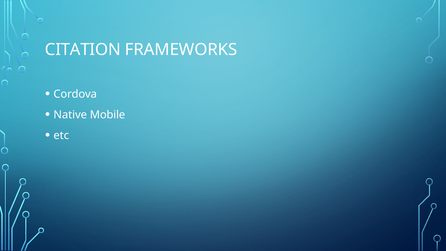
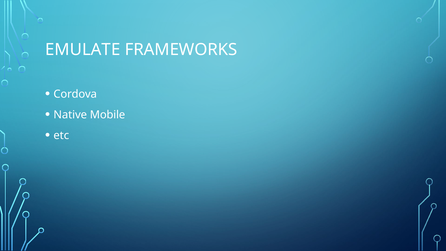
CITATION: CITATION -> EMULATE
